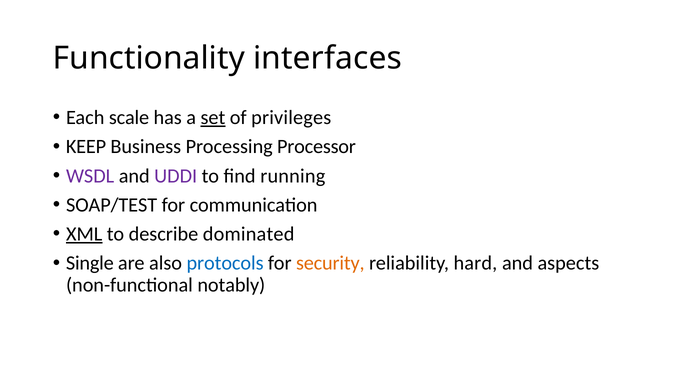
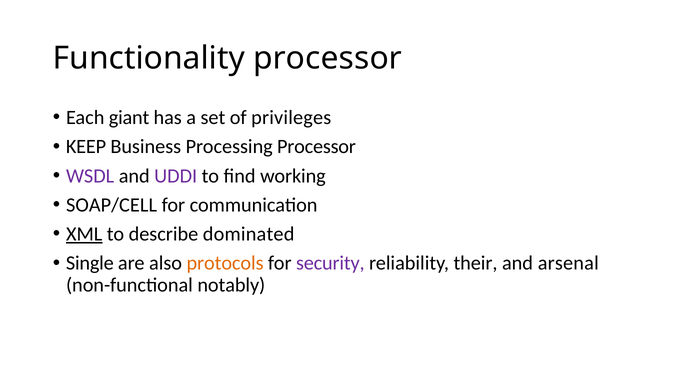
Functionality interfaces: interfaces -> processor
scale: scale -> giant
set underline: present -> none
running: running -> working
SOAP/TEST: SOAP/TEST -> SOAP/CELL
protocols colour: blue -> orange
security colour: orange -> purple
hard: hard -> their
aspects: aspects -> arsenal
